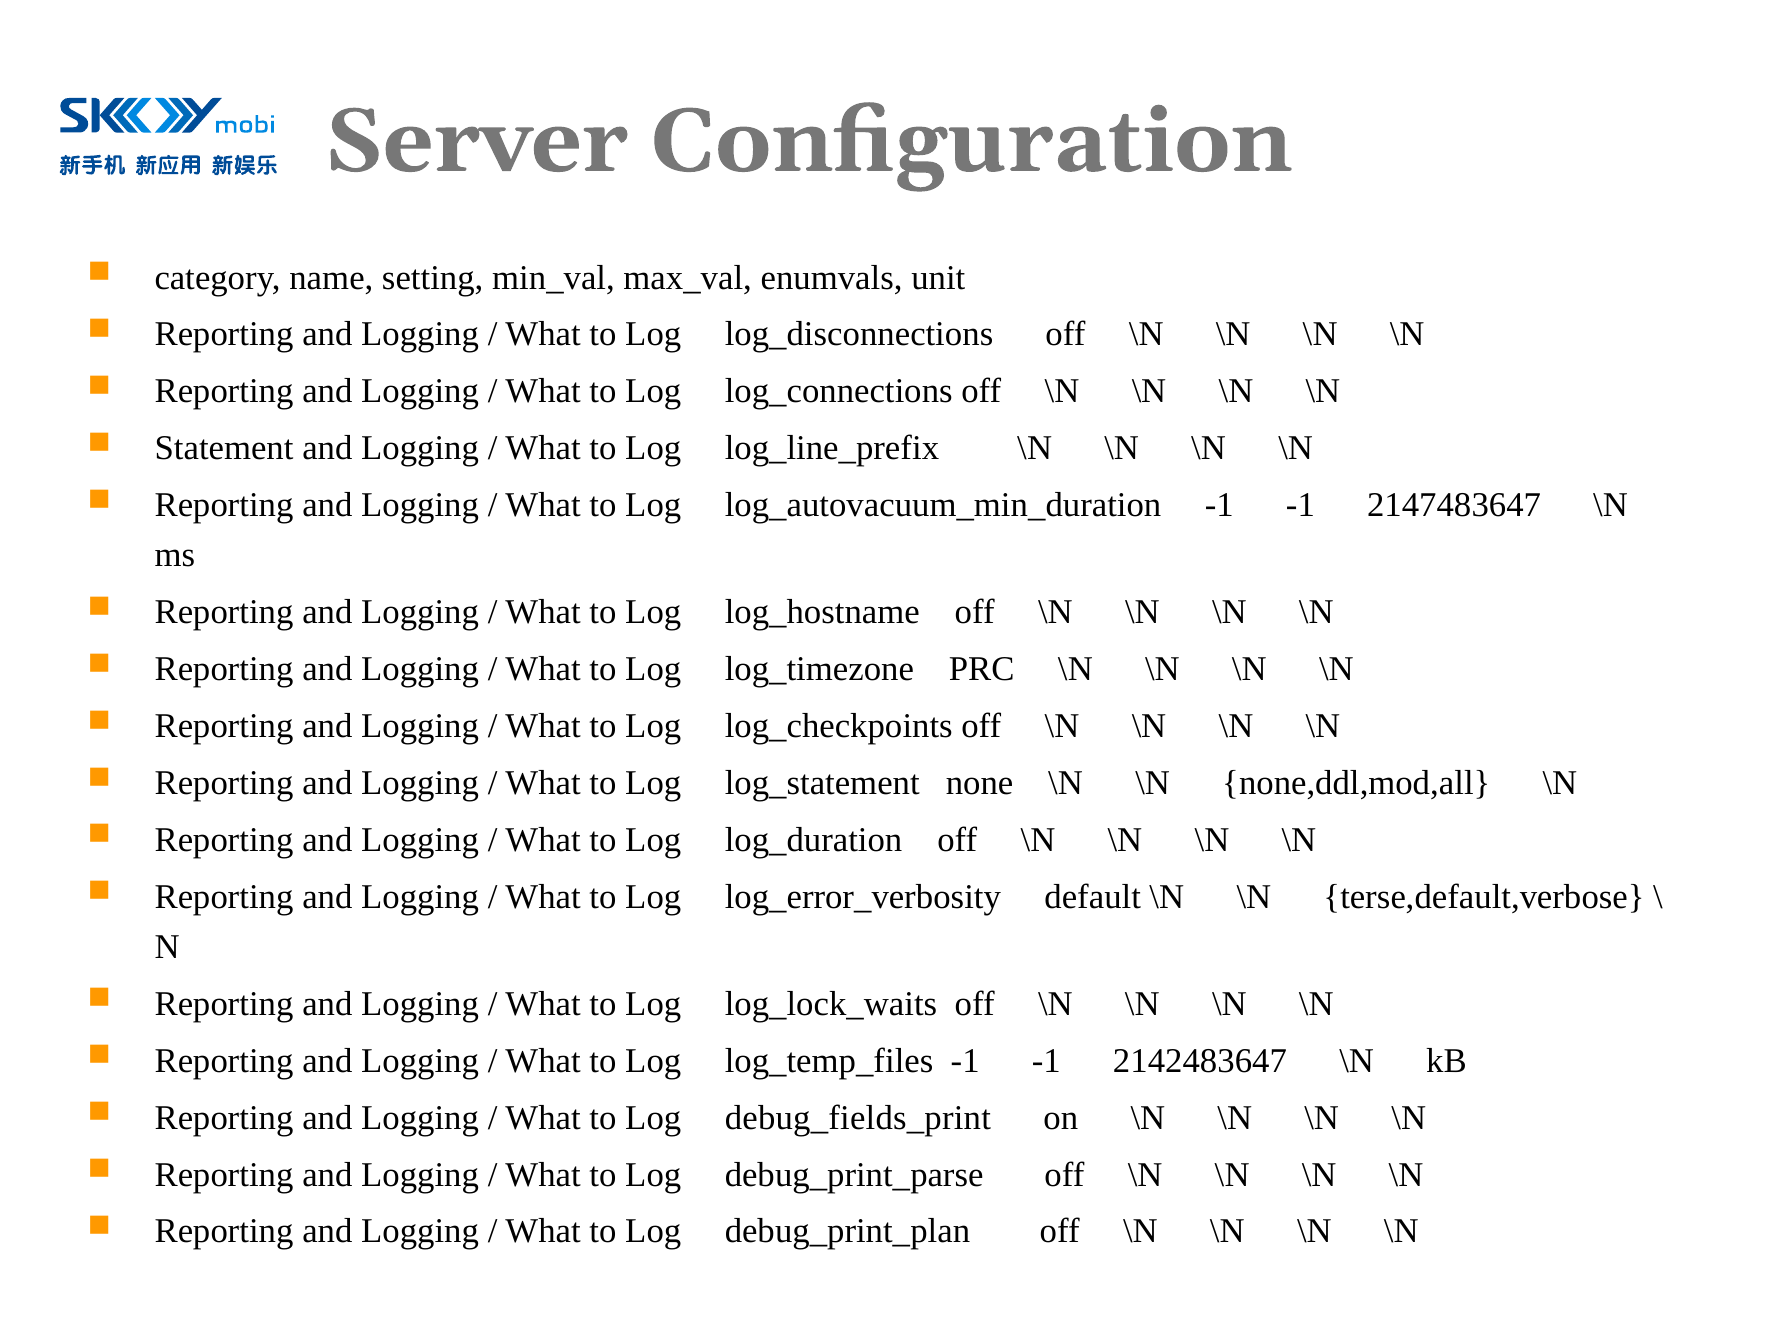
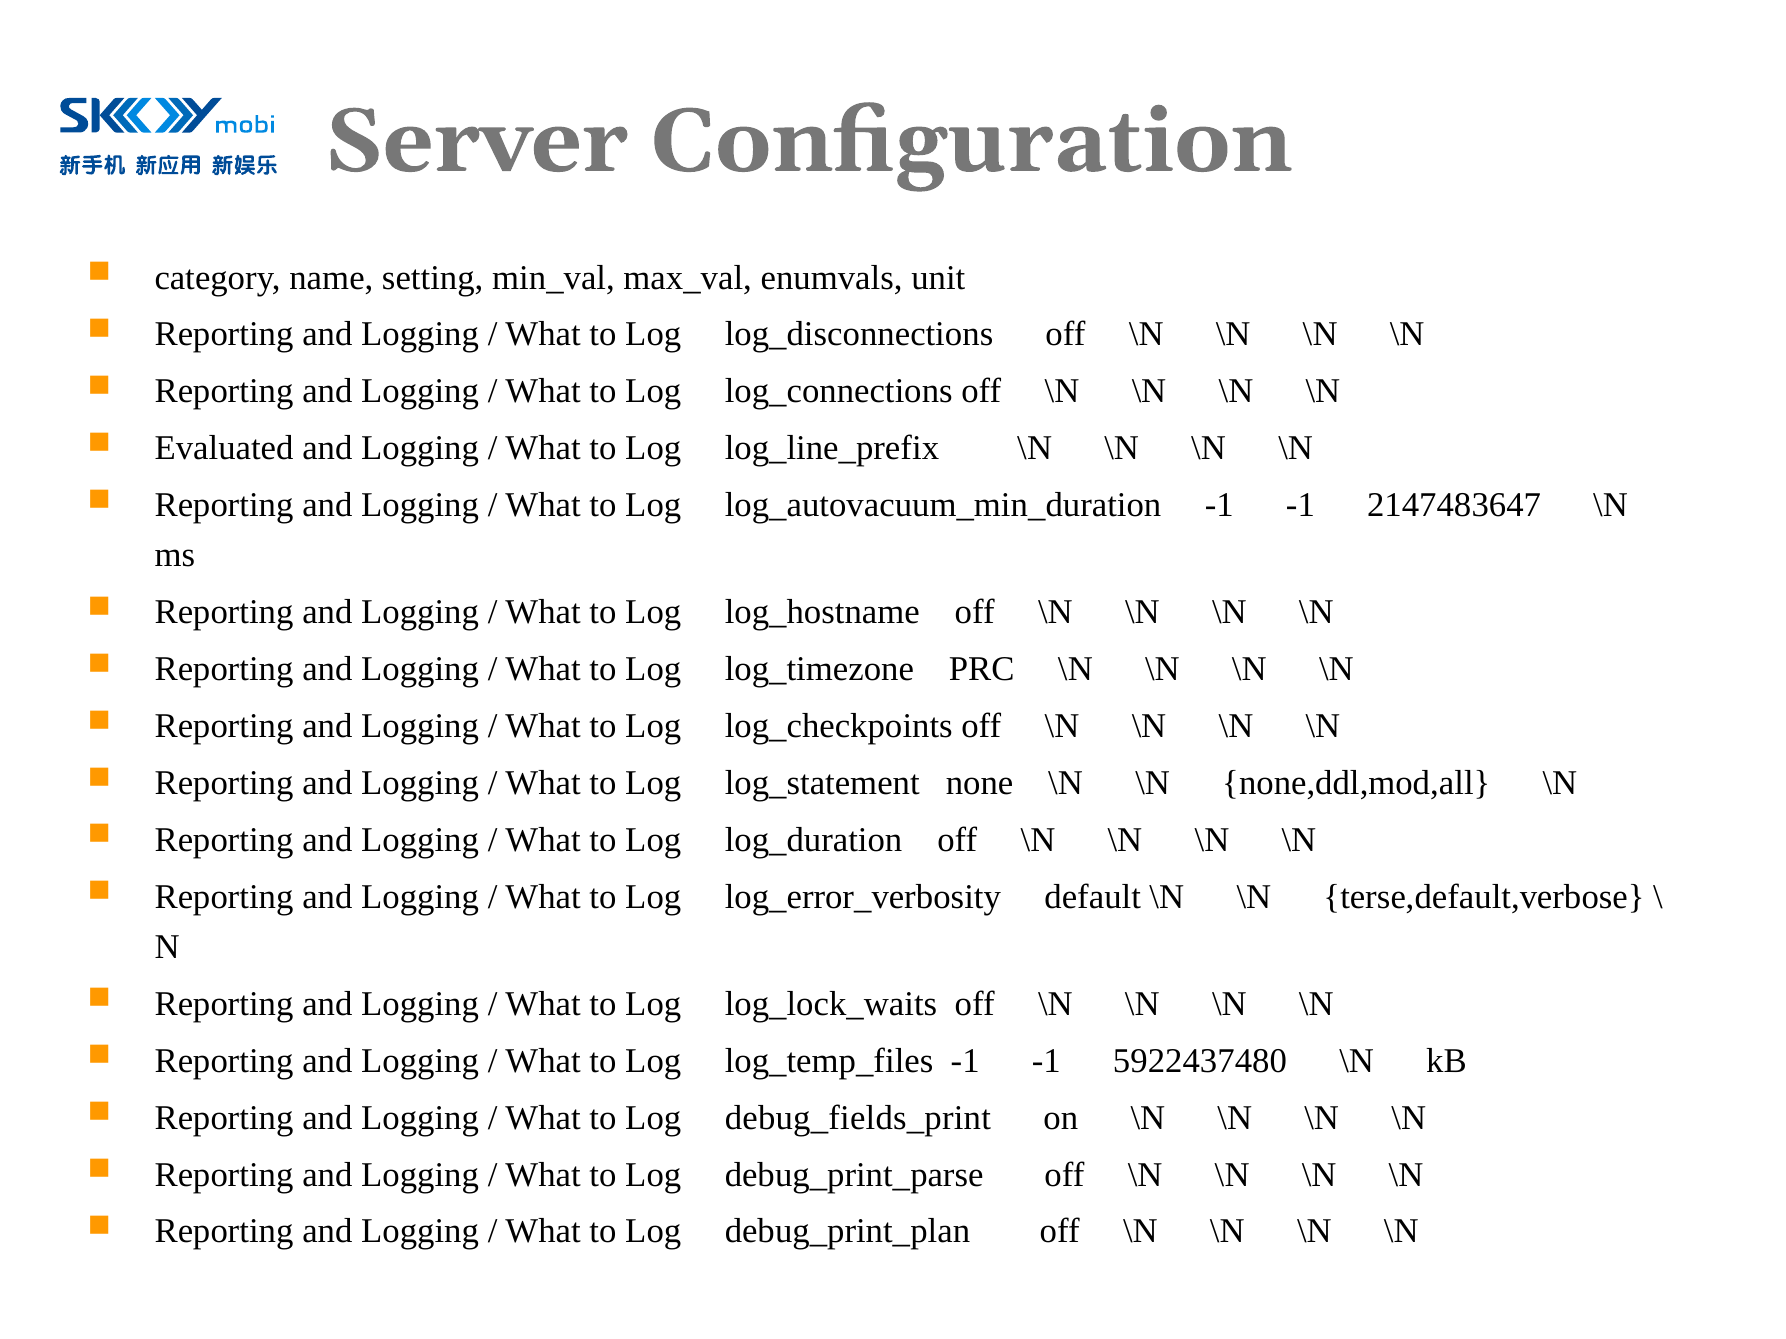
Statement: Statement -> Evaluated
2142483647: 2142483647 -> 5922437480
